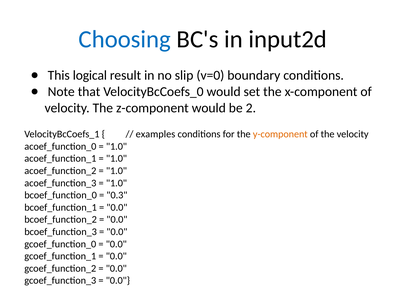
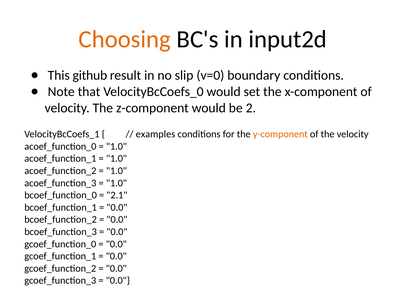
Choosing colour: blue -> orange
logical: logical -> github
0.3: 0.3 -> 2.1
